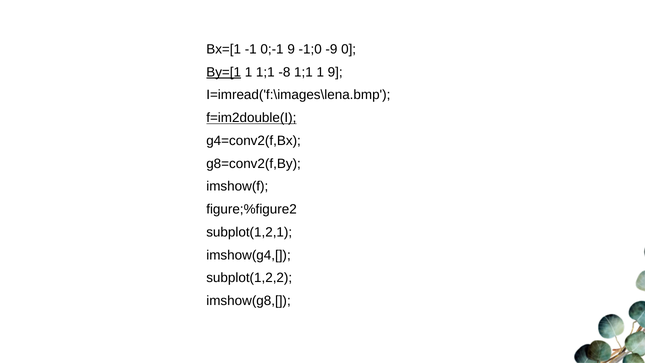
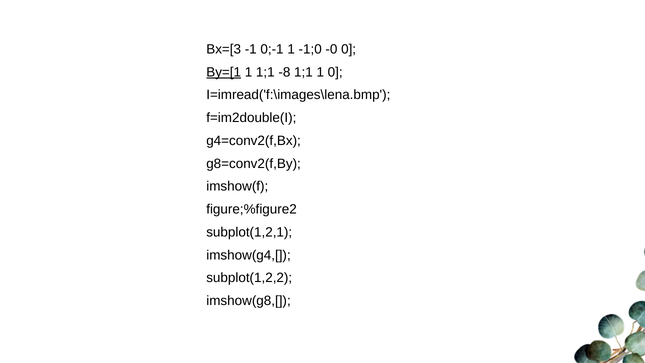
Bx=[1: Bx=[1 -> Bx=[3
0;-1 9: 9 -> 1
-9: -9 -> -0
1 9: 9 -> 0
f=im2double(I underline: present -> none
